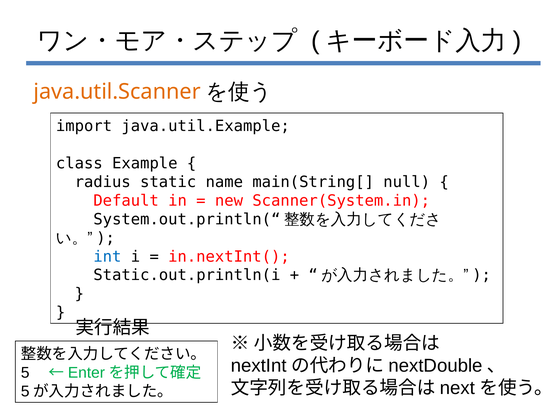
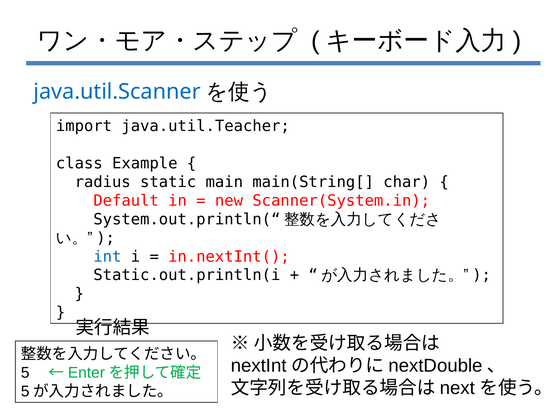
java.util.Scanner colour: orange -> blue
java.util.Example: java.util.Example -> java.util.Teacher
name: name -> main
null: null -> char
